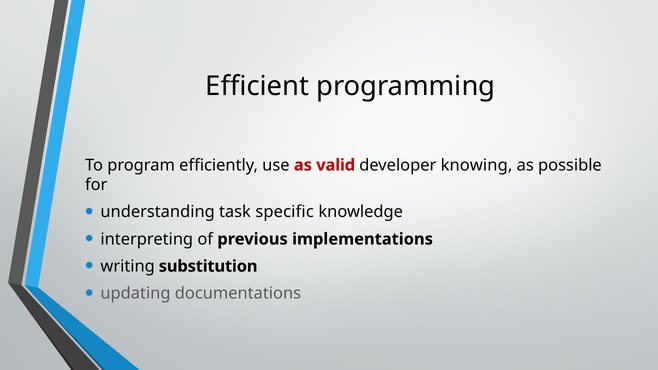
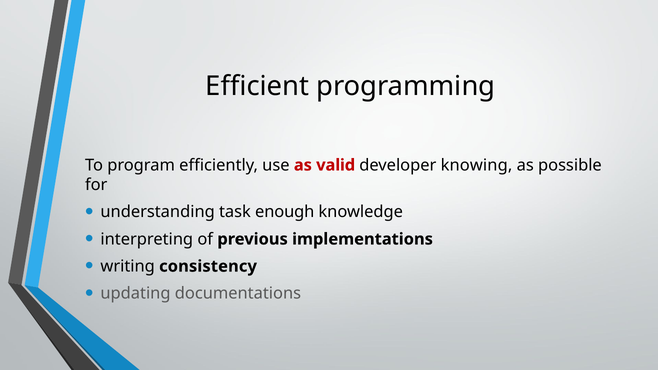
specific: specific -> enough
substitution: substitution -> consistency
